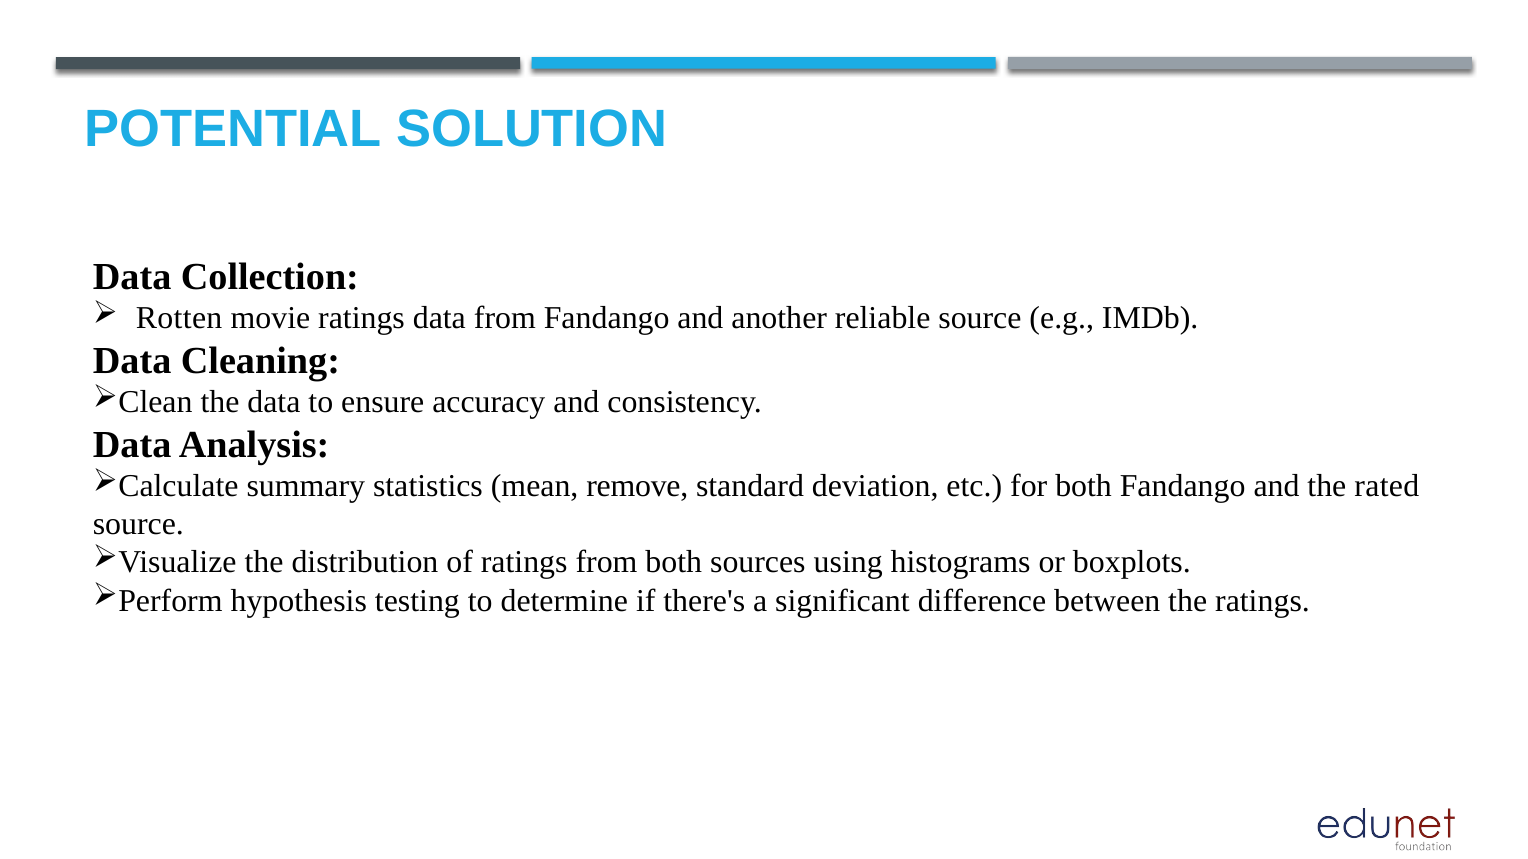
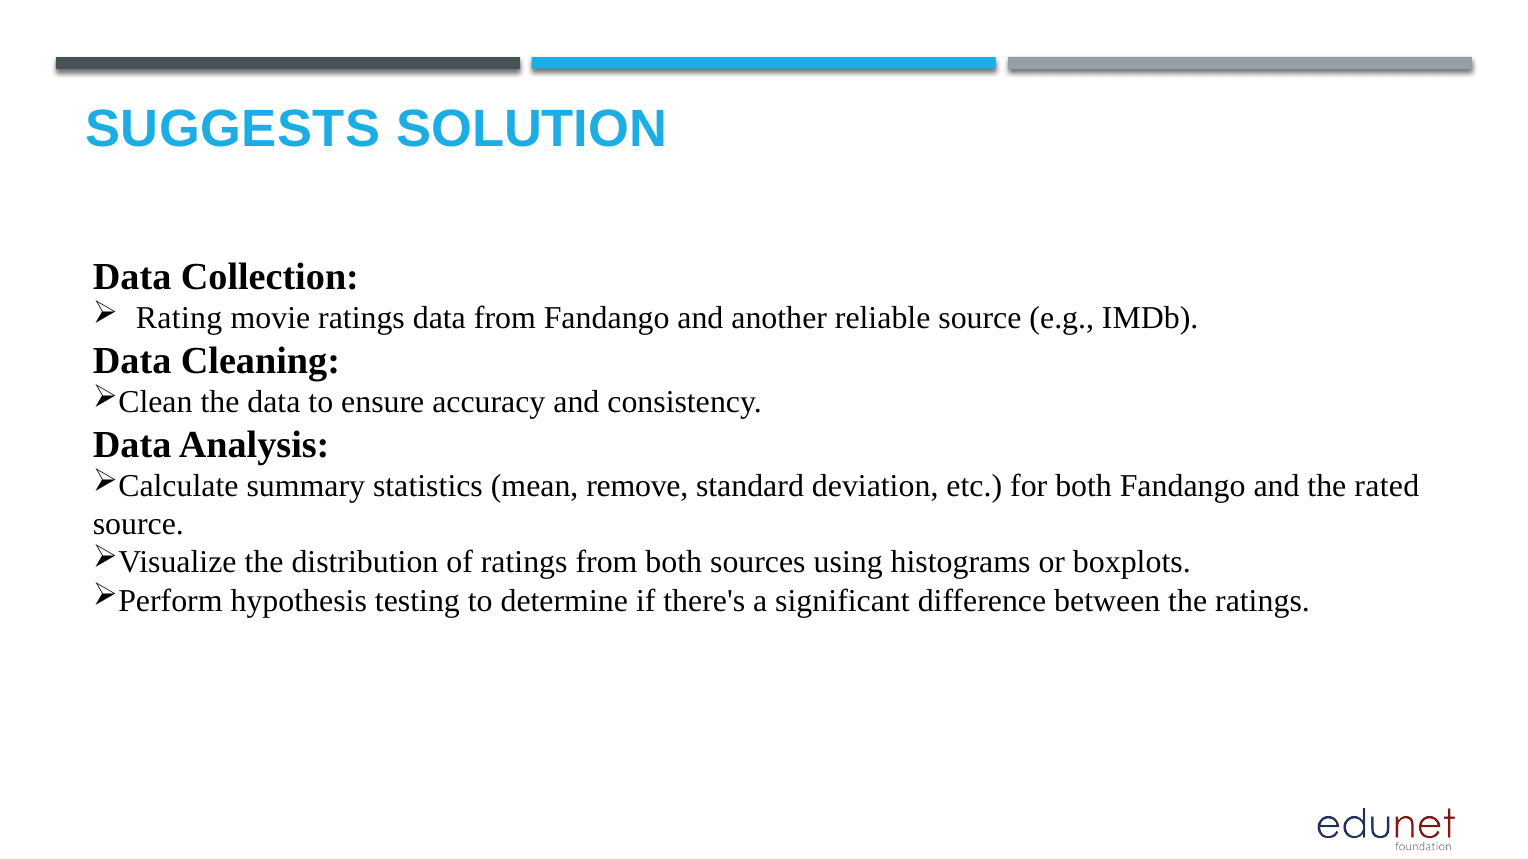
POTENTIAL: POTENTIAL -> SUGGESTS
Rotten: Rotten -> Rating
